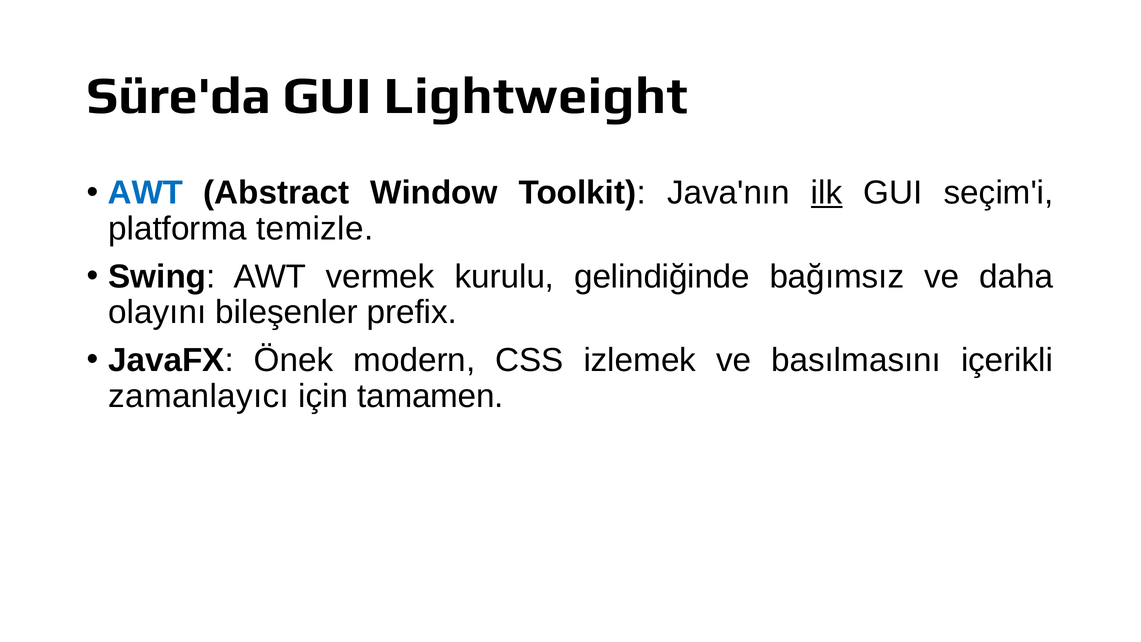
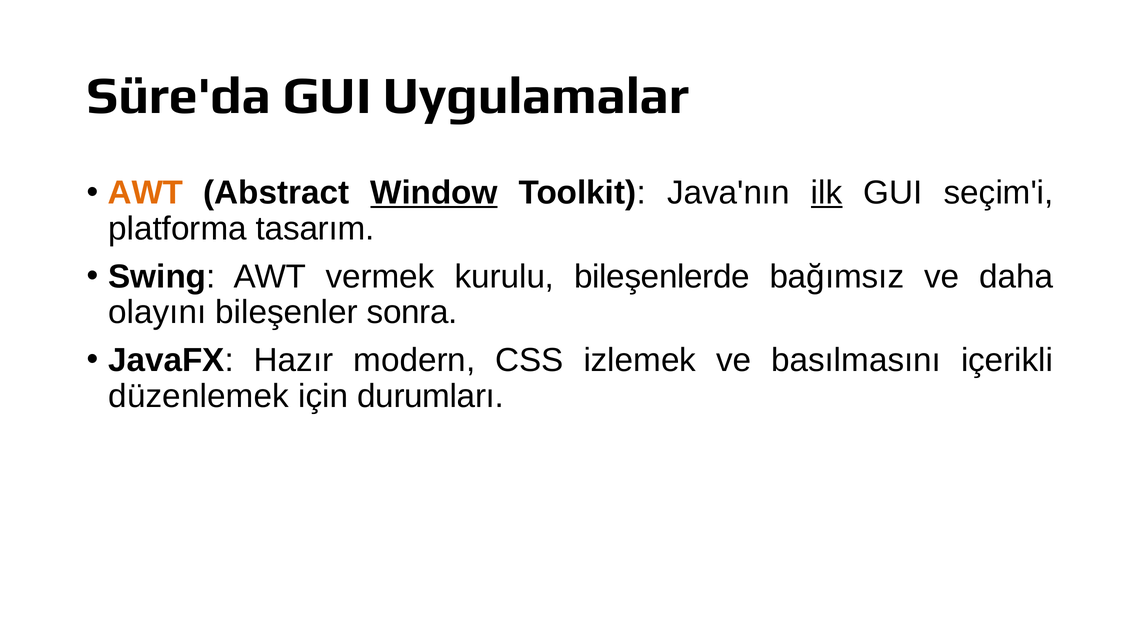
Lightweight: Lightweight -> Uygulamalar
AWT at (145, 193) colour: blue -> orange
Window underline: none -> present
temizle: temizle -> tasarım
gelindiğinde: gelindiğinde -> bileşenlerde
prefix: prefix -> sonra
Önek: Önek -> Hazır
zamanlayıcı: zamanlayıcı -> düzenlemek
tamamen: tamamen -> durumları
